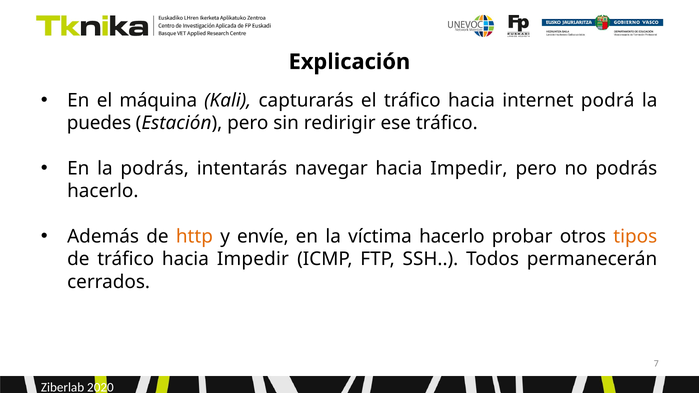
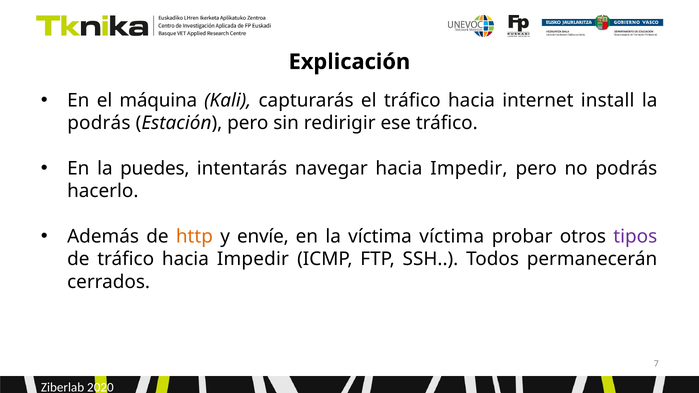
podrá: podrá -> install
puedes at (99, 123): puedes -> podrás
la podrás: podrás -> puedes
víctima hacerlo: hacerlo -> víctima
tipos colour: orange -> purple
